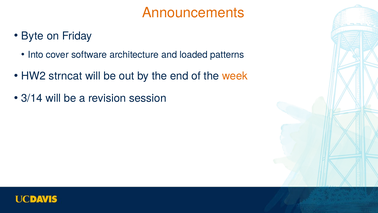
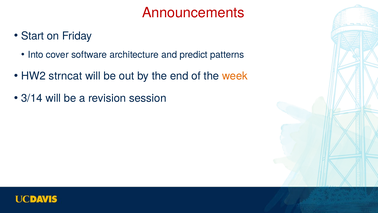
Announcements colour: orange -> red
Byte: Byte -> Start
loaded: loaded -> predict
